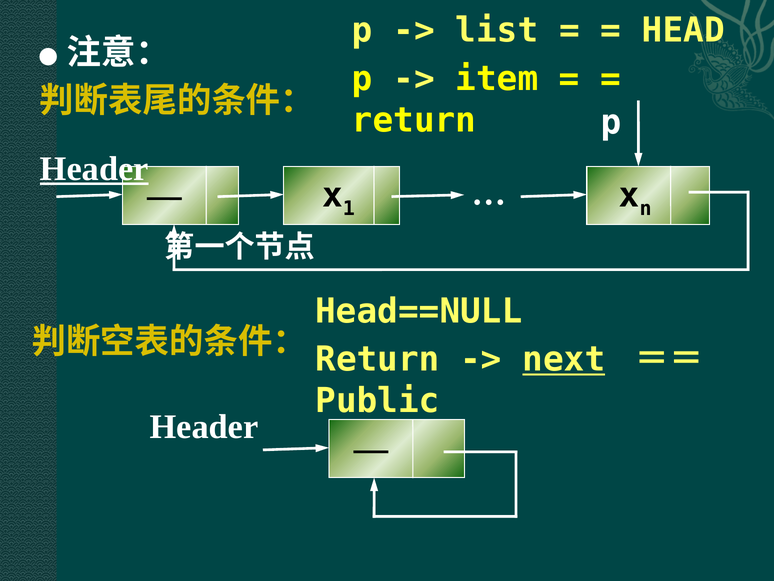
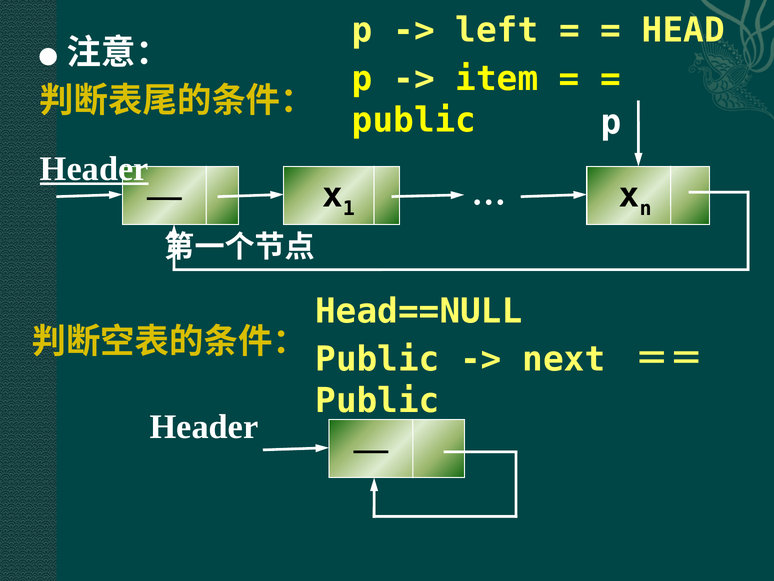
list: list -> left
return at (414, 120): return -> public
Return at (377, 359): Return -> Public
next underline: present -> none
